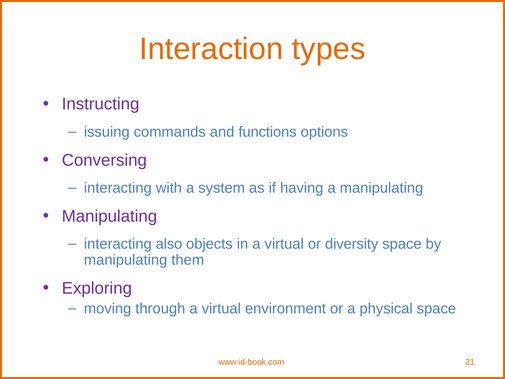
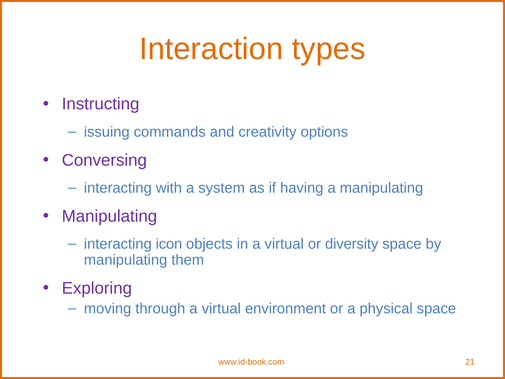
functions: functions -> creativity
also: also -> icon
